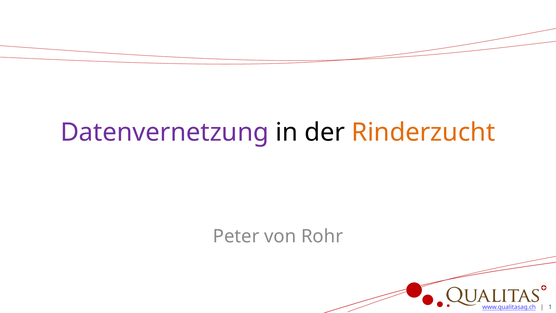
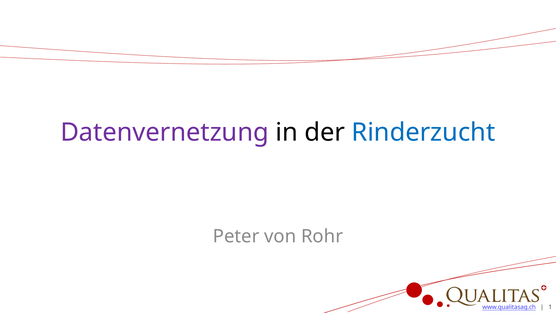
Rinderzucht colour: orange -> blue
